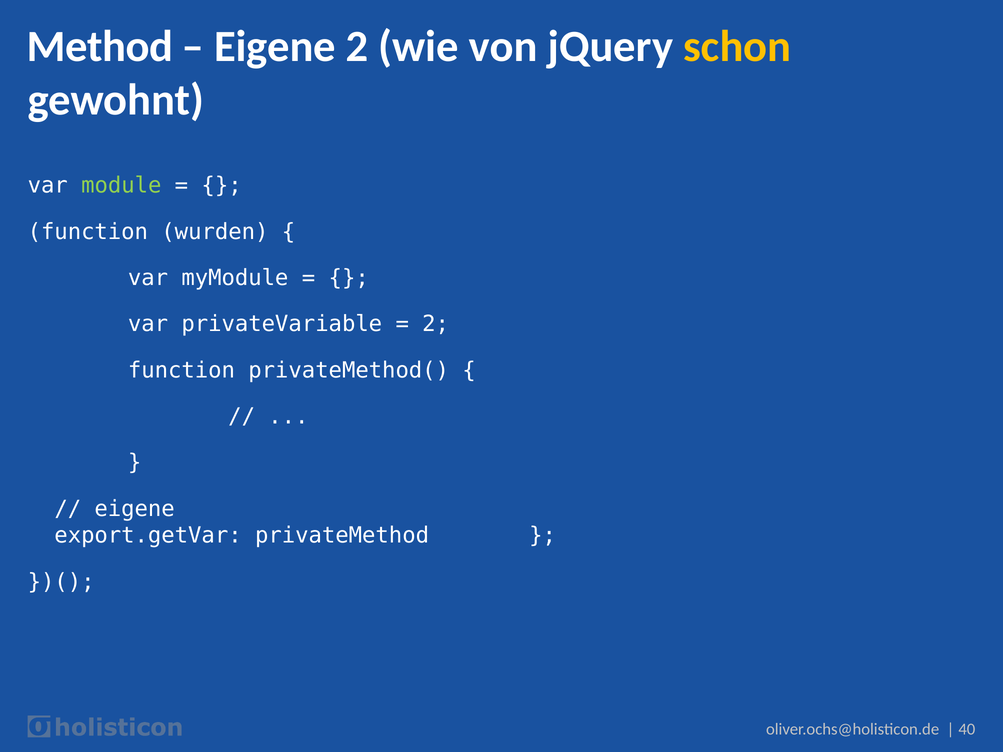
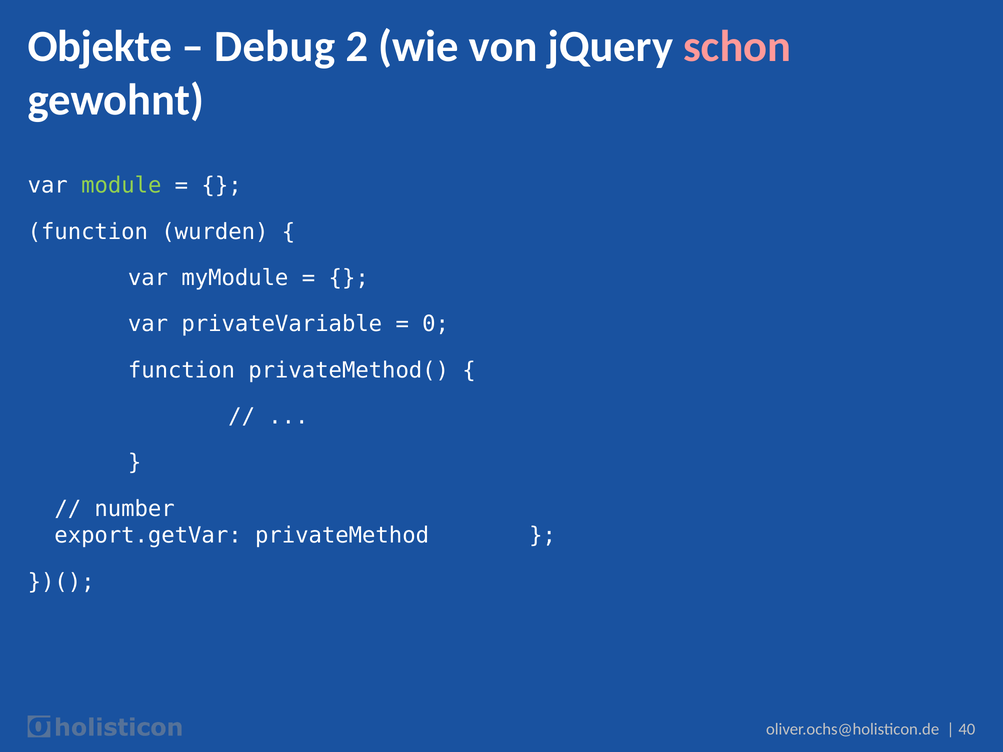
Method: Method -> Objekte
Eigene at (275, 46): Eigene -> Debug
schon colour: yellow -> pink
2 at (436, 324): 2 -> 0
eigene at (135, 509): eigene -> number
